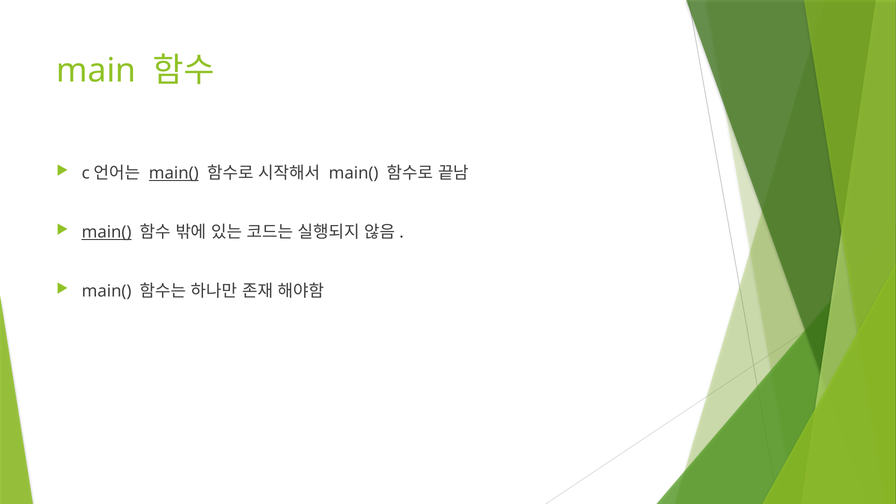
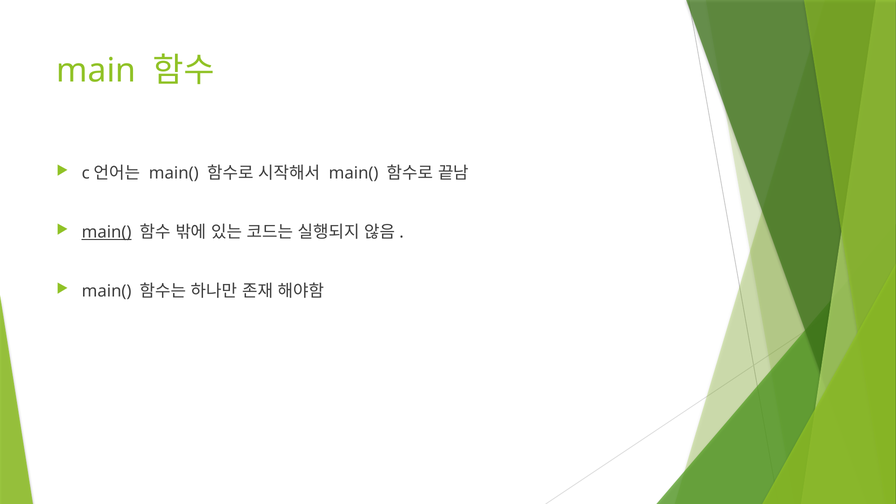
main( at (174, 173) underline: present -> none
